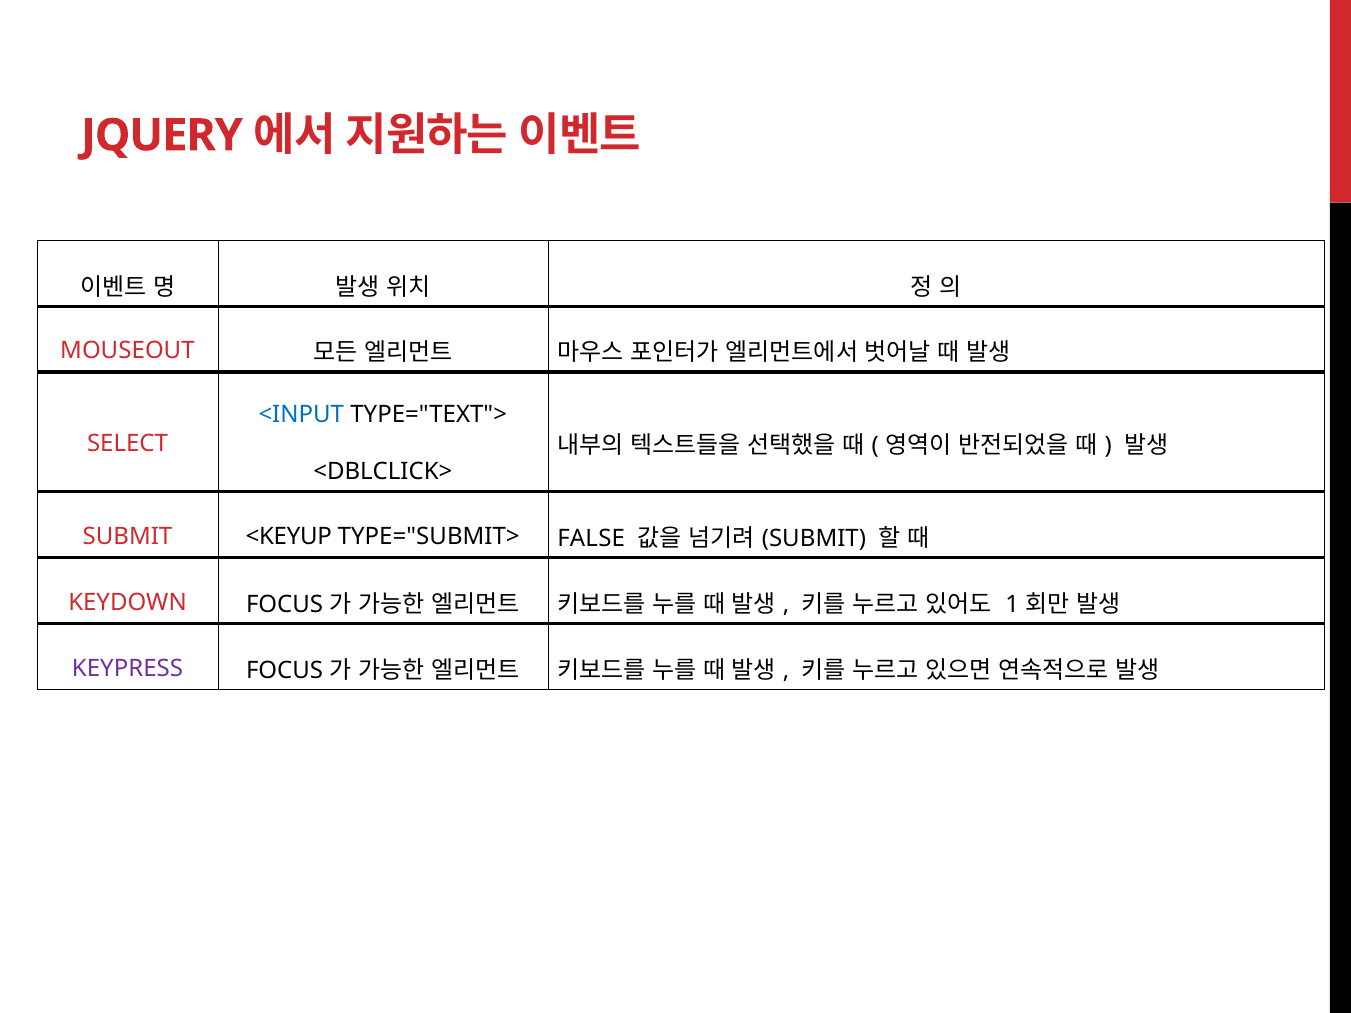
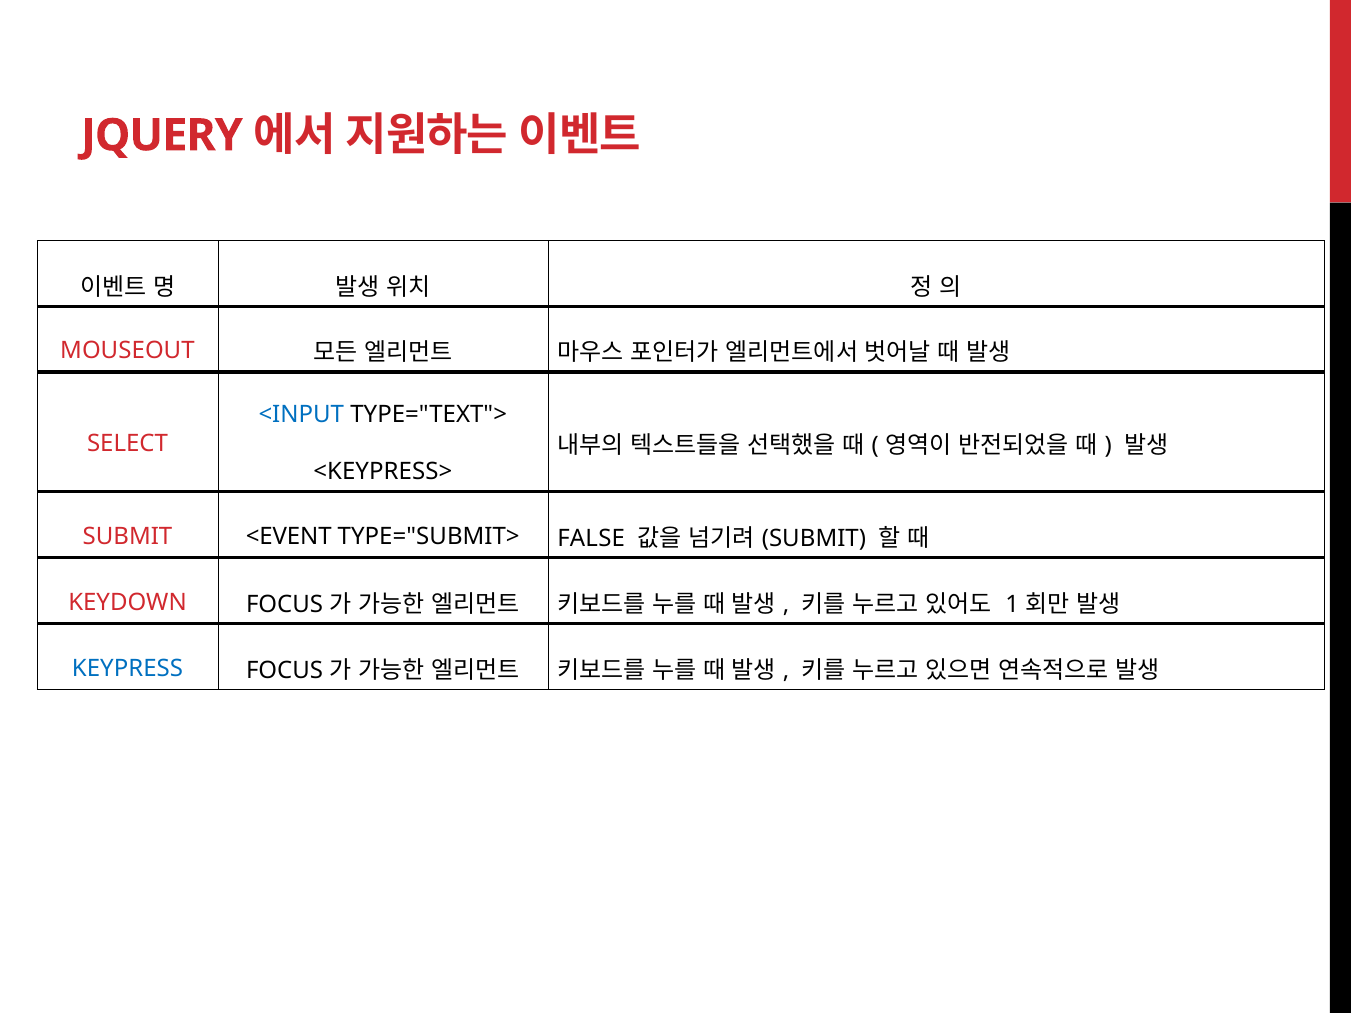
<DBLCLICK>: <DBLCLICK> -> <KEYPRESS>
<KEYUP: <KEYUP -> <EVENT
KEYPRESS colour: purple -> blue
